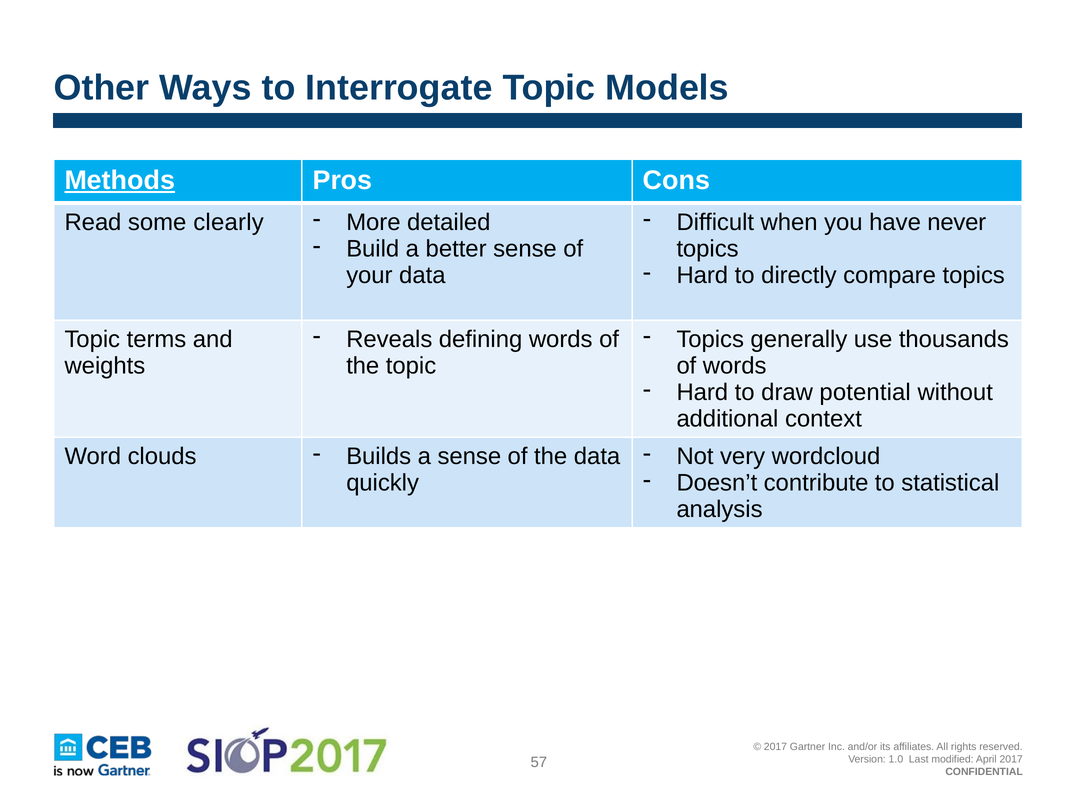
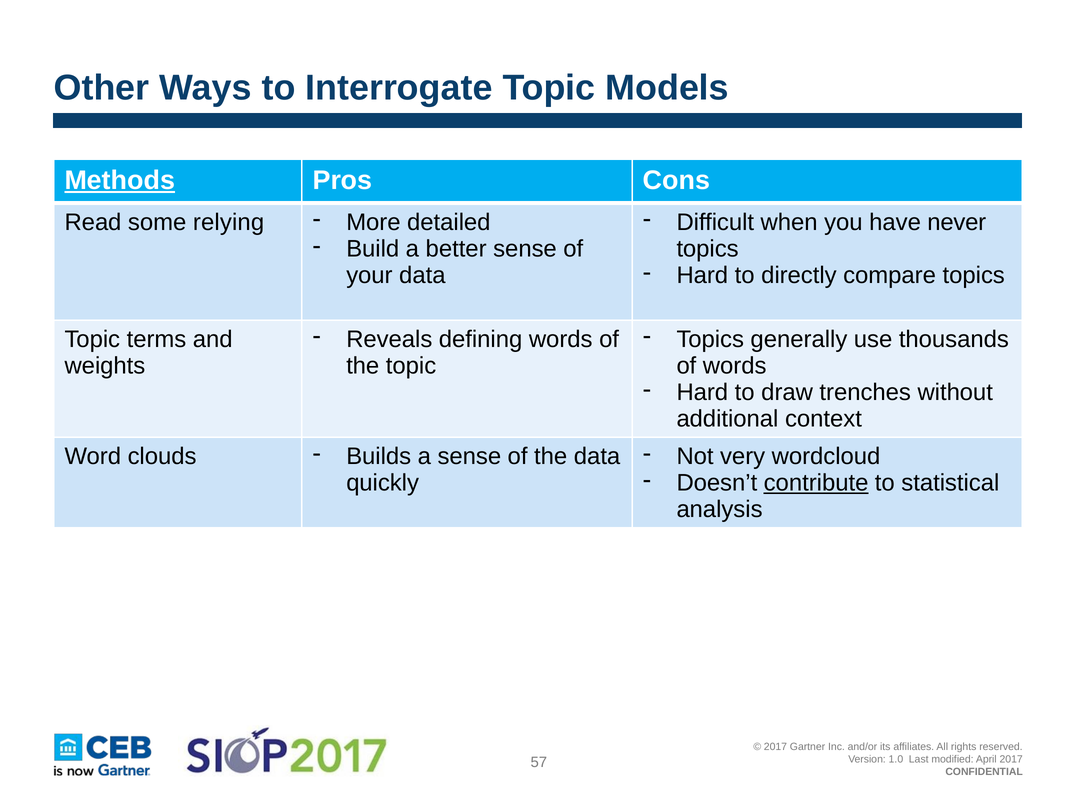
clearly: clearly -> relying
potential: potential -> trenches
contribute underline: none -> present
